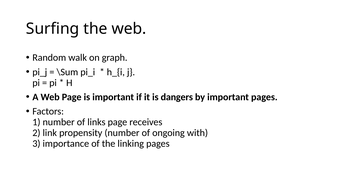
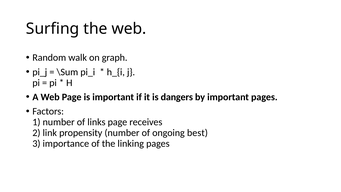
with: with -> best
